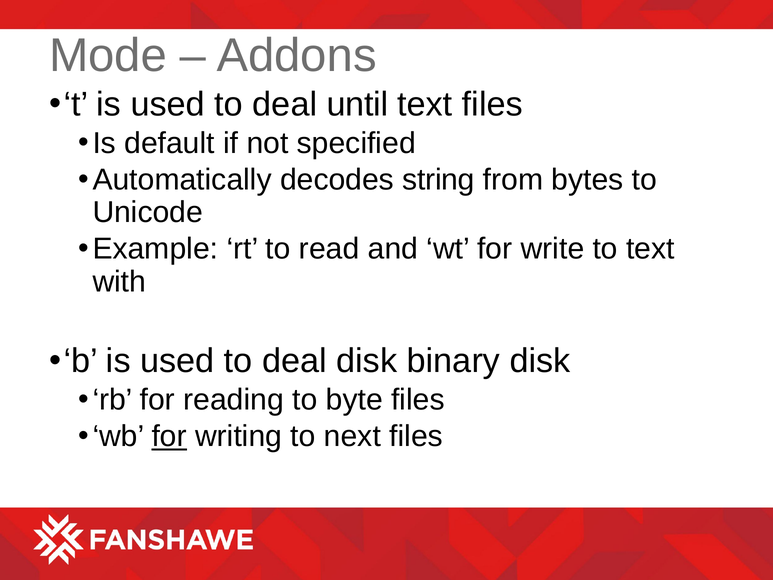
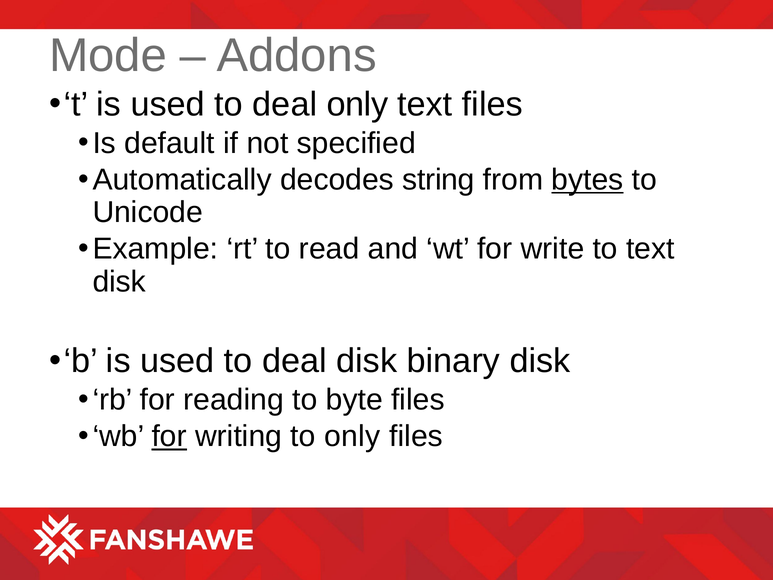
deal until: until -> only
bytes underline: none -> present
with at (119, 281): with -> disk
to next: next -> only
